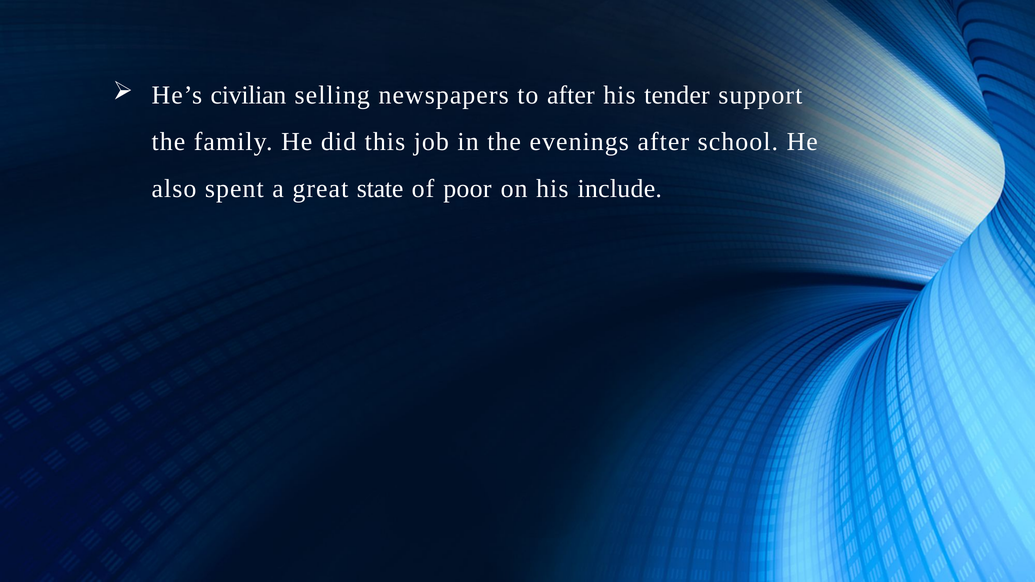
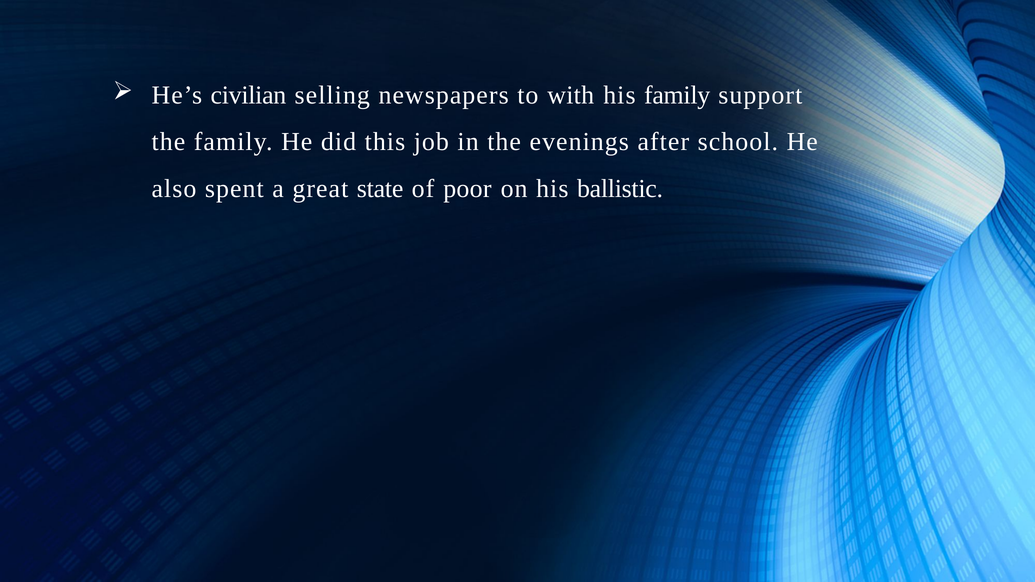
to after: after -> with
his tender: tender -> family
include: include -> ballistic
